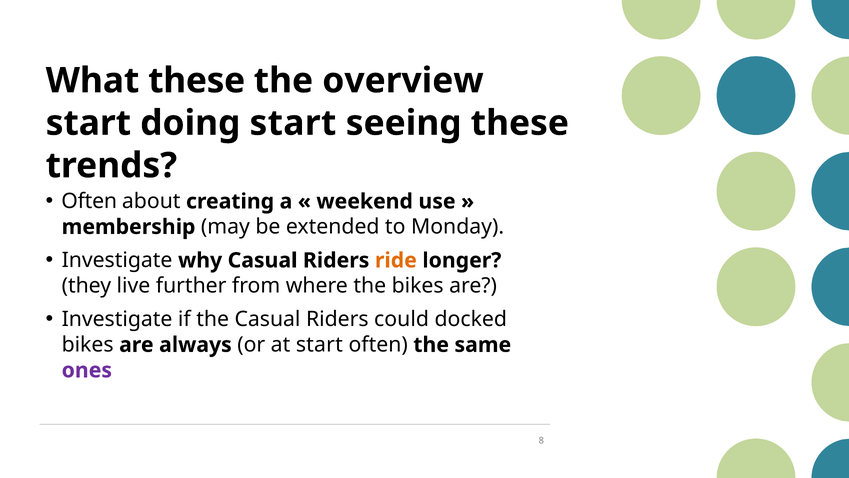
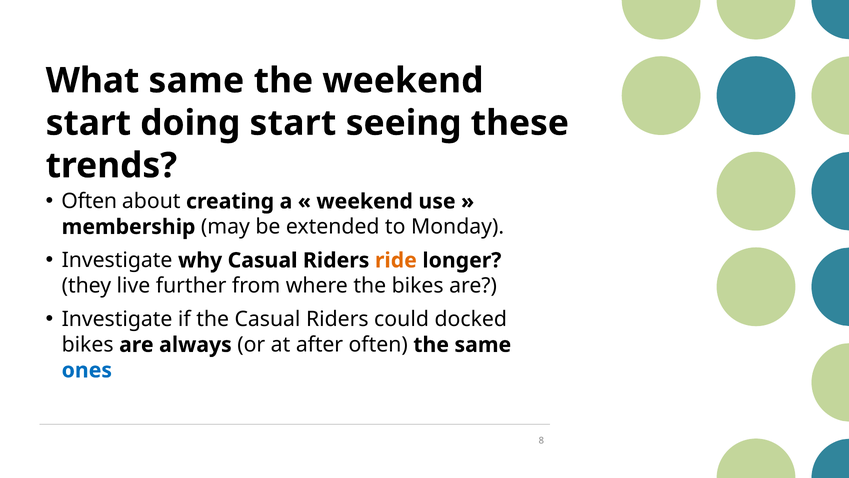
What these: these -> same
the overview: overview -> weekend
at start: start -> after
ones colour: purple -> blue
